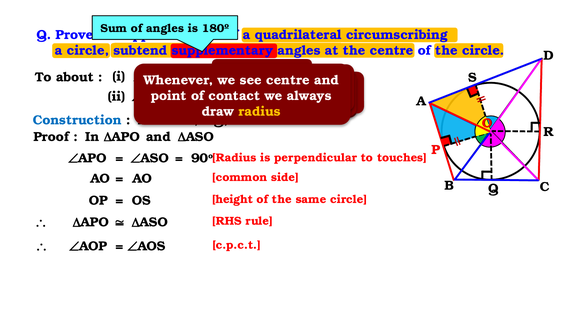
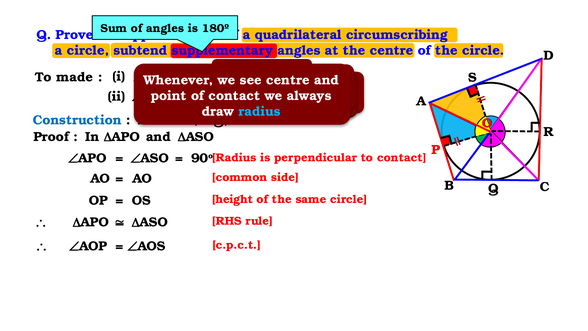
about: about -> made
radius at (259, 111) colour: yellow -> light blue
to touches: touches -> contact
